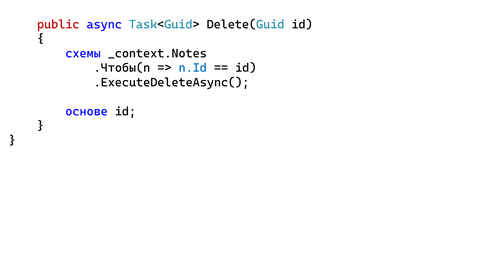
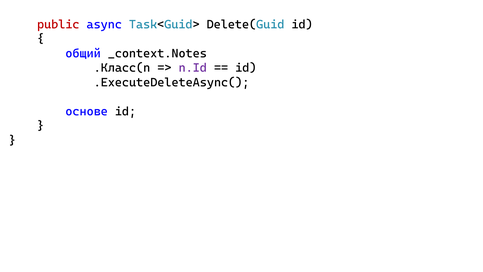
схемы: схемы -> общий
.Чтобы(n: .Чтобы(n -> .Класс(n
n.Id colour: blue -> purple
